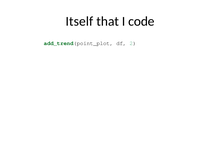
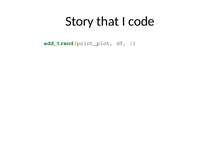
Itself: Itself -> Story
